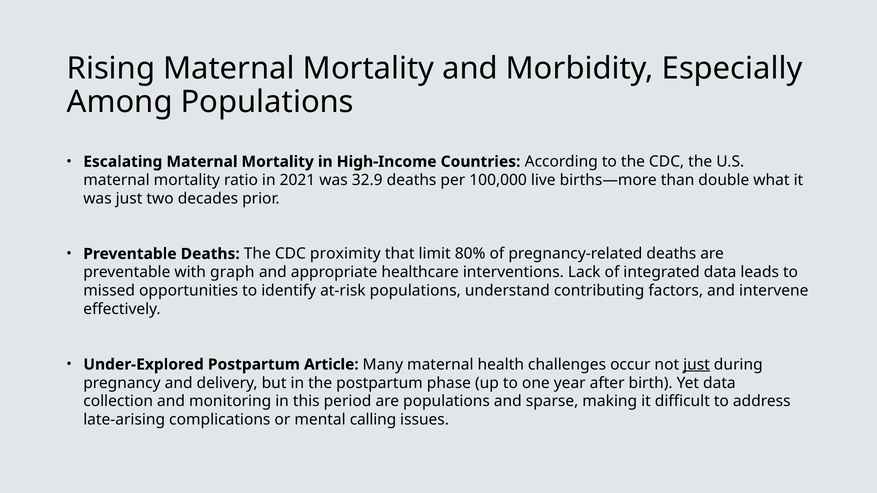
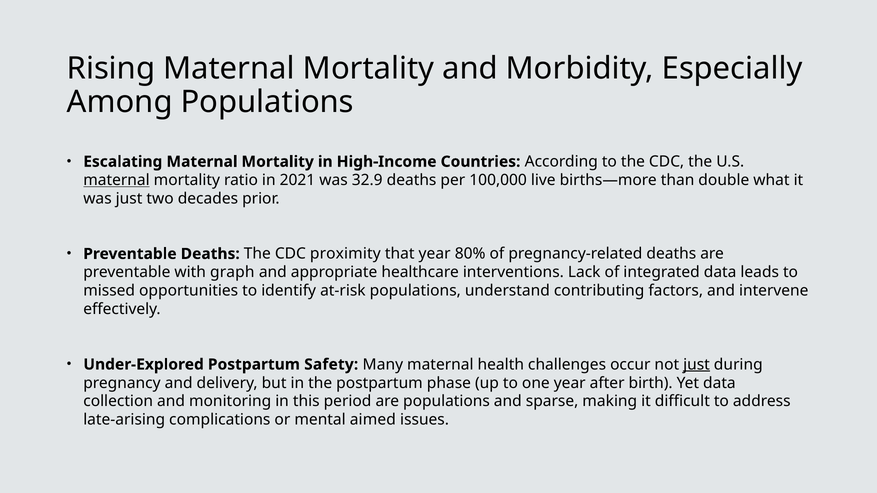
maternal at (116, 180) underline: none -> present
that limit: limit -> year
Article: Article -> Safety
calling: calling -> aimed
